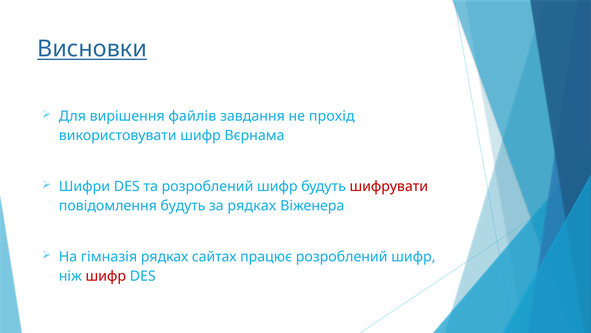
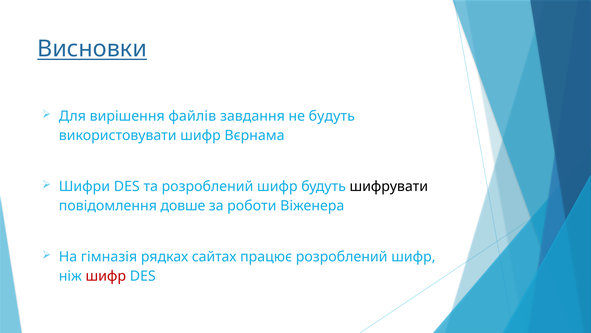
не прохід: прохід -> будуть
шифрувати colour: red -> black
повідомлення будуть: будуть -> довше
за рядках: рядках -> роботи
